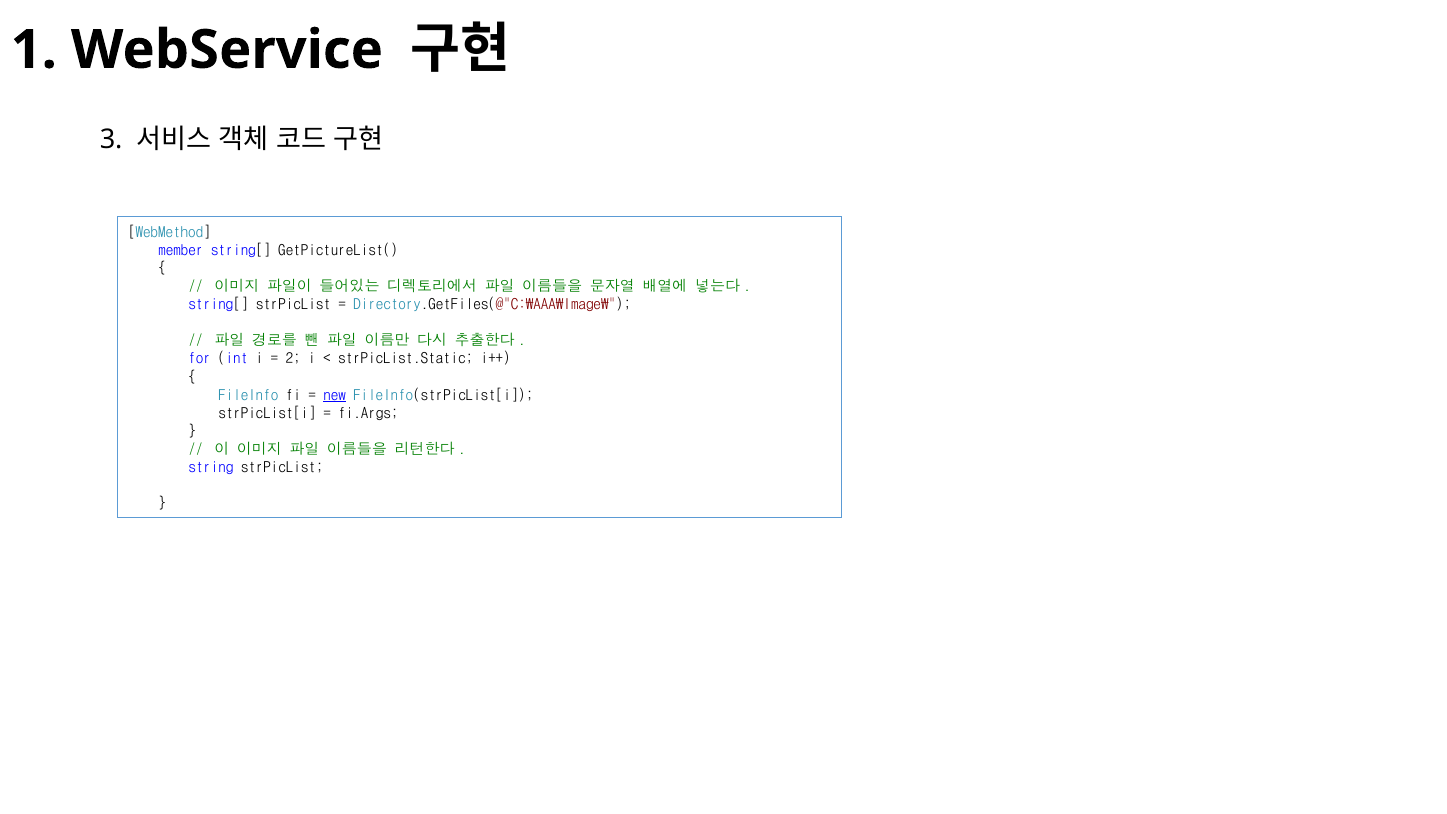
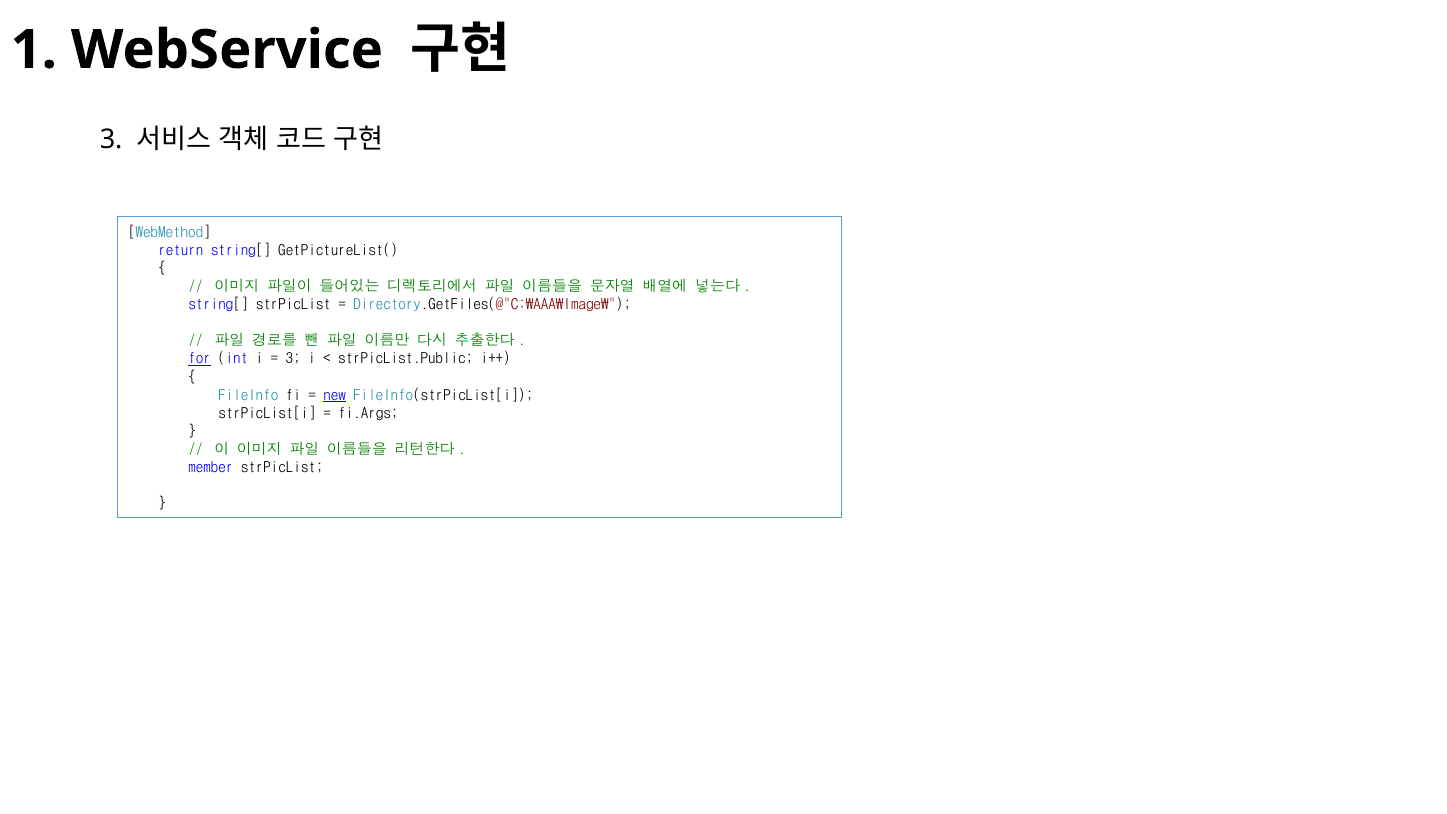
member: member -> return
for underline: none -> present
2 at (293, 359): 2 -> 3
strPicList.Static: strPicList.Static -> strPicList.Public
string: string -> member
